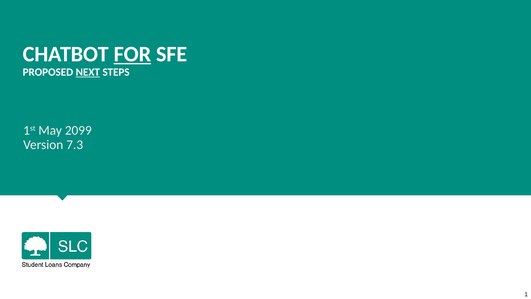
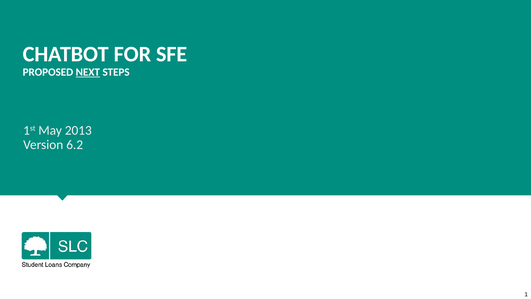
FOR underline: present -> none
2099: 2099 -> 2013
7.3: 7.3 -> 6.2
